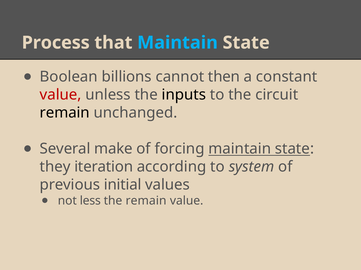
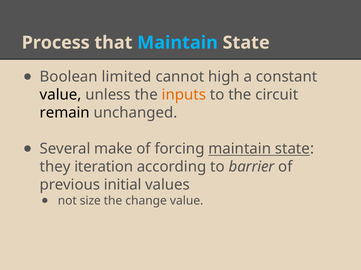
billions: billions -> limited
then: then -> high
value at (61, 95) colour: red -> black
inputs colour: black -> orange
system: system -> barrier
less: less -> size
the remain: remain -> change
